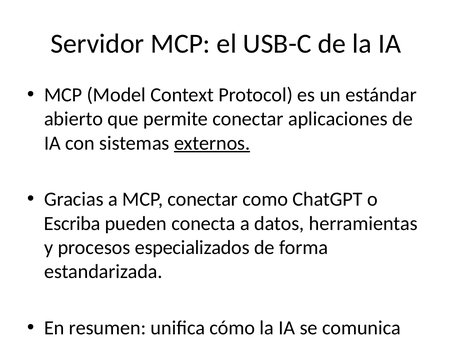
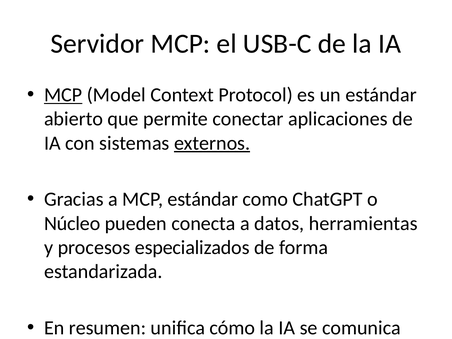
MCP at (63, 95) underline: none -> present
MCP conectar: conectar -> estándar
Escriba: Escriba -> Núcleo
